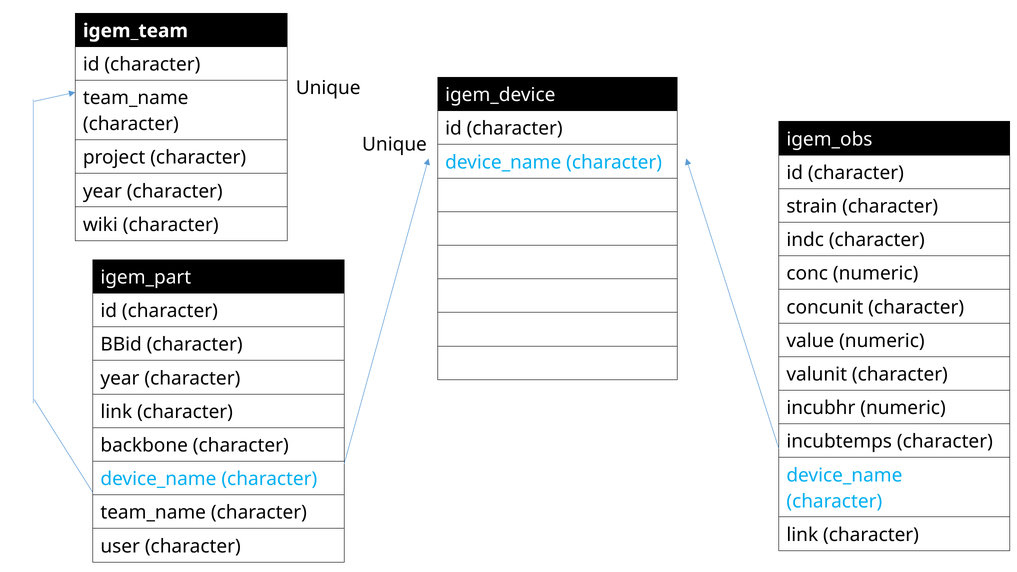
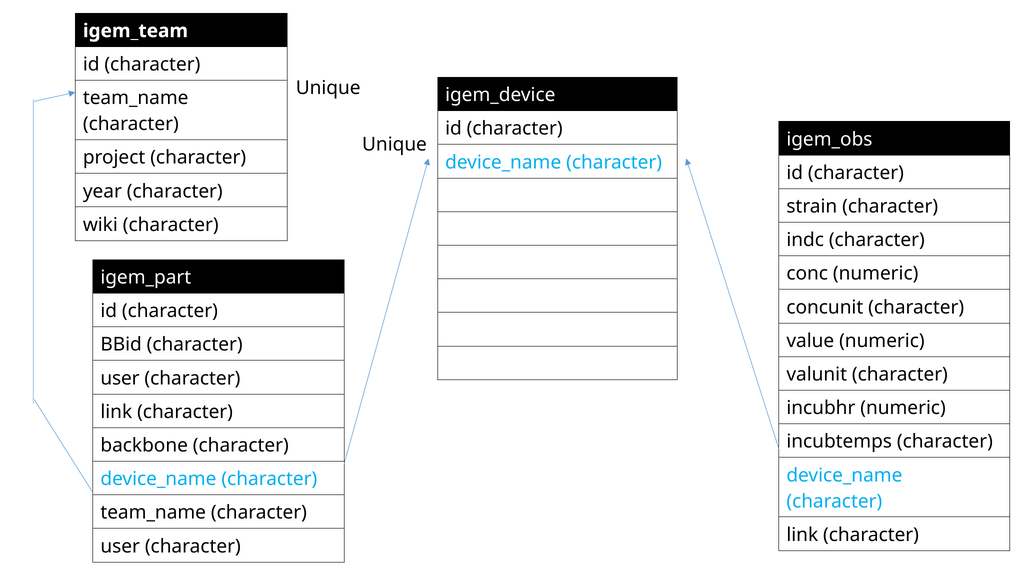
year at (120, 378): year -> user
